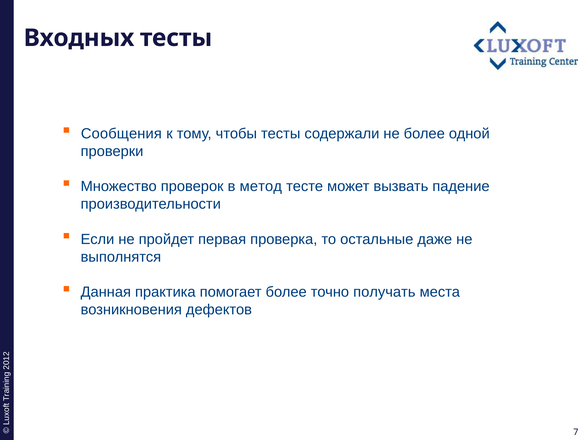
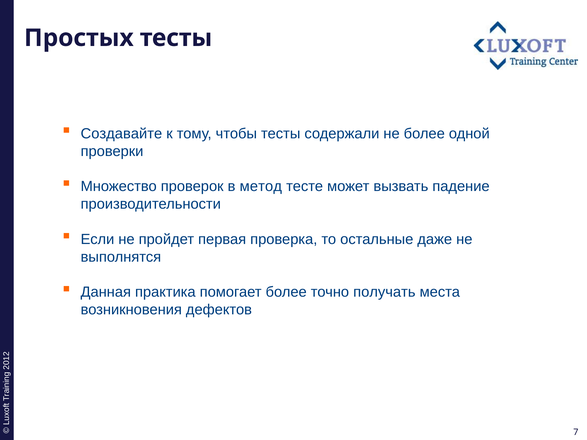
Входных: Входных -> Простых
Сообщения: Сообщения -> Создавайте
